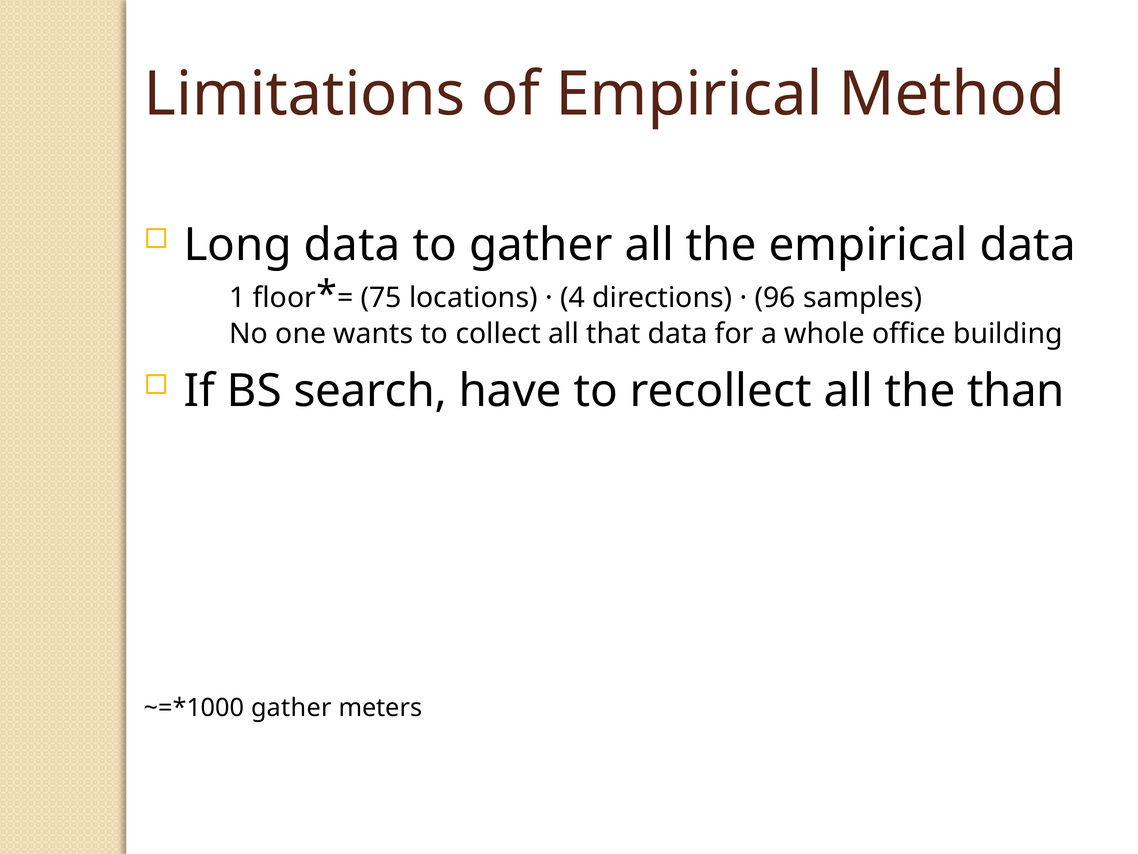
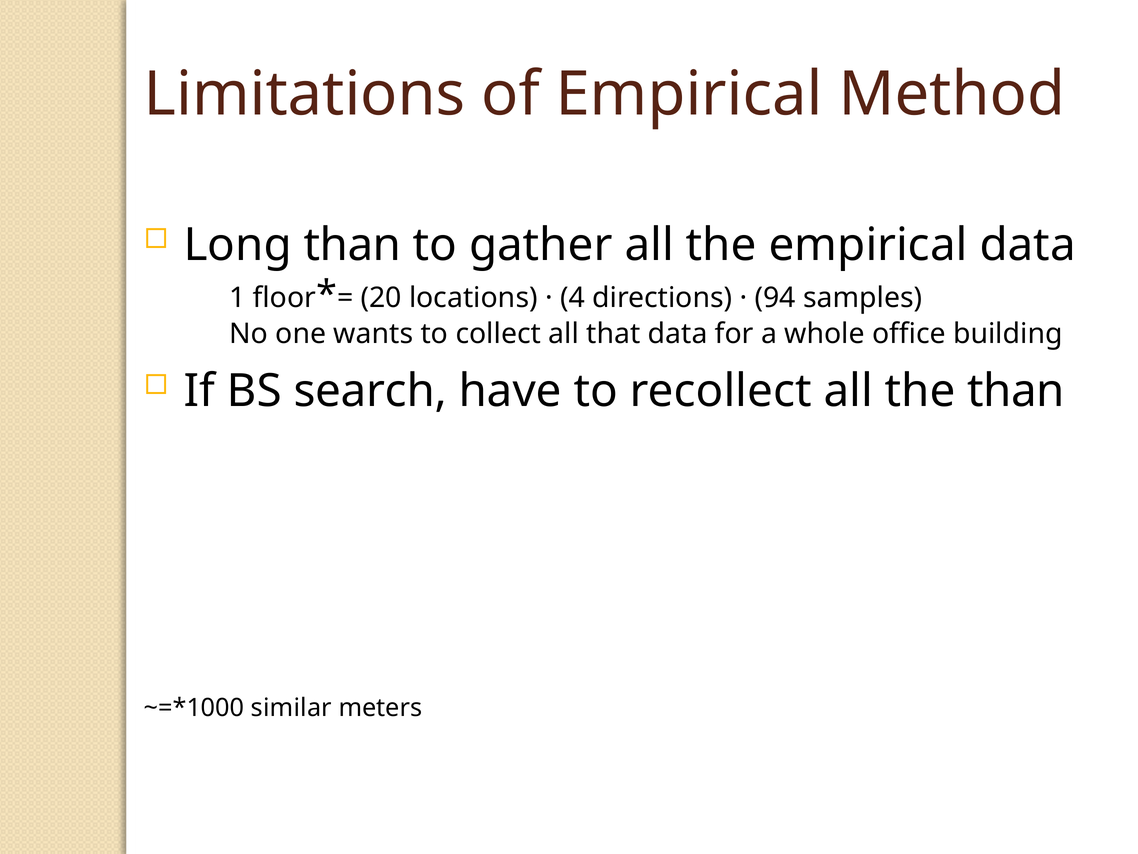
Long data: data -> than
75: 75 -> 20
96: 96 -> 94
gather at (291, 707): gather -> similar
